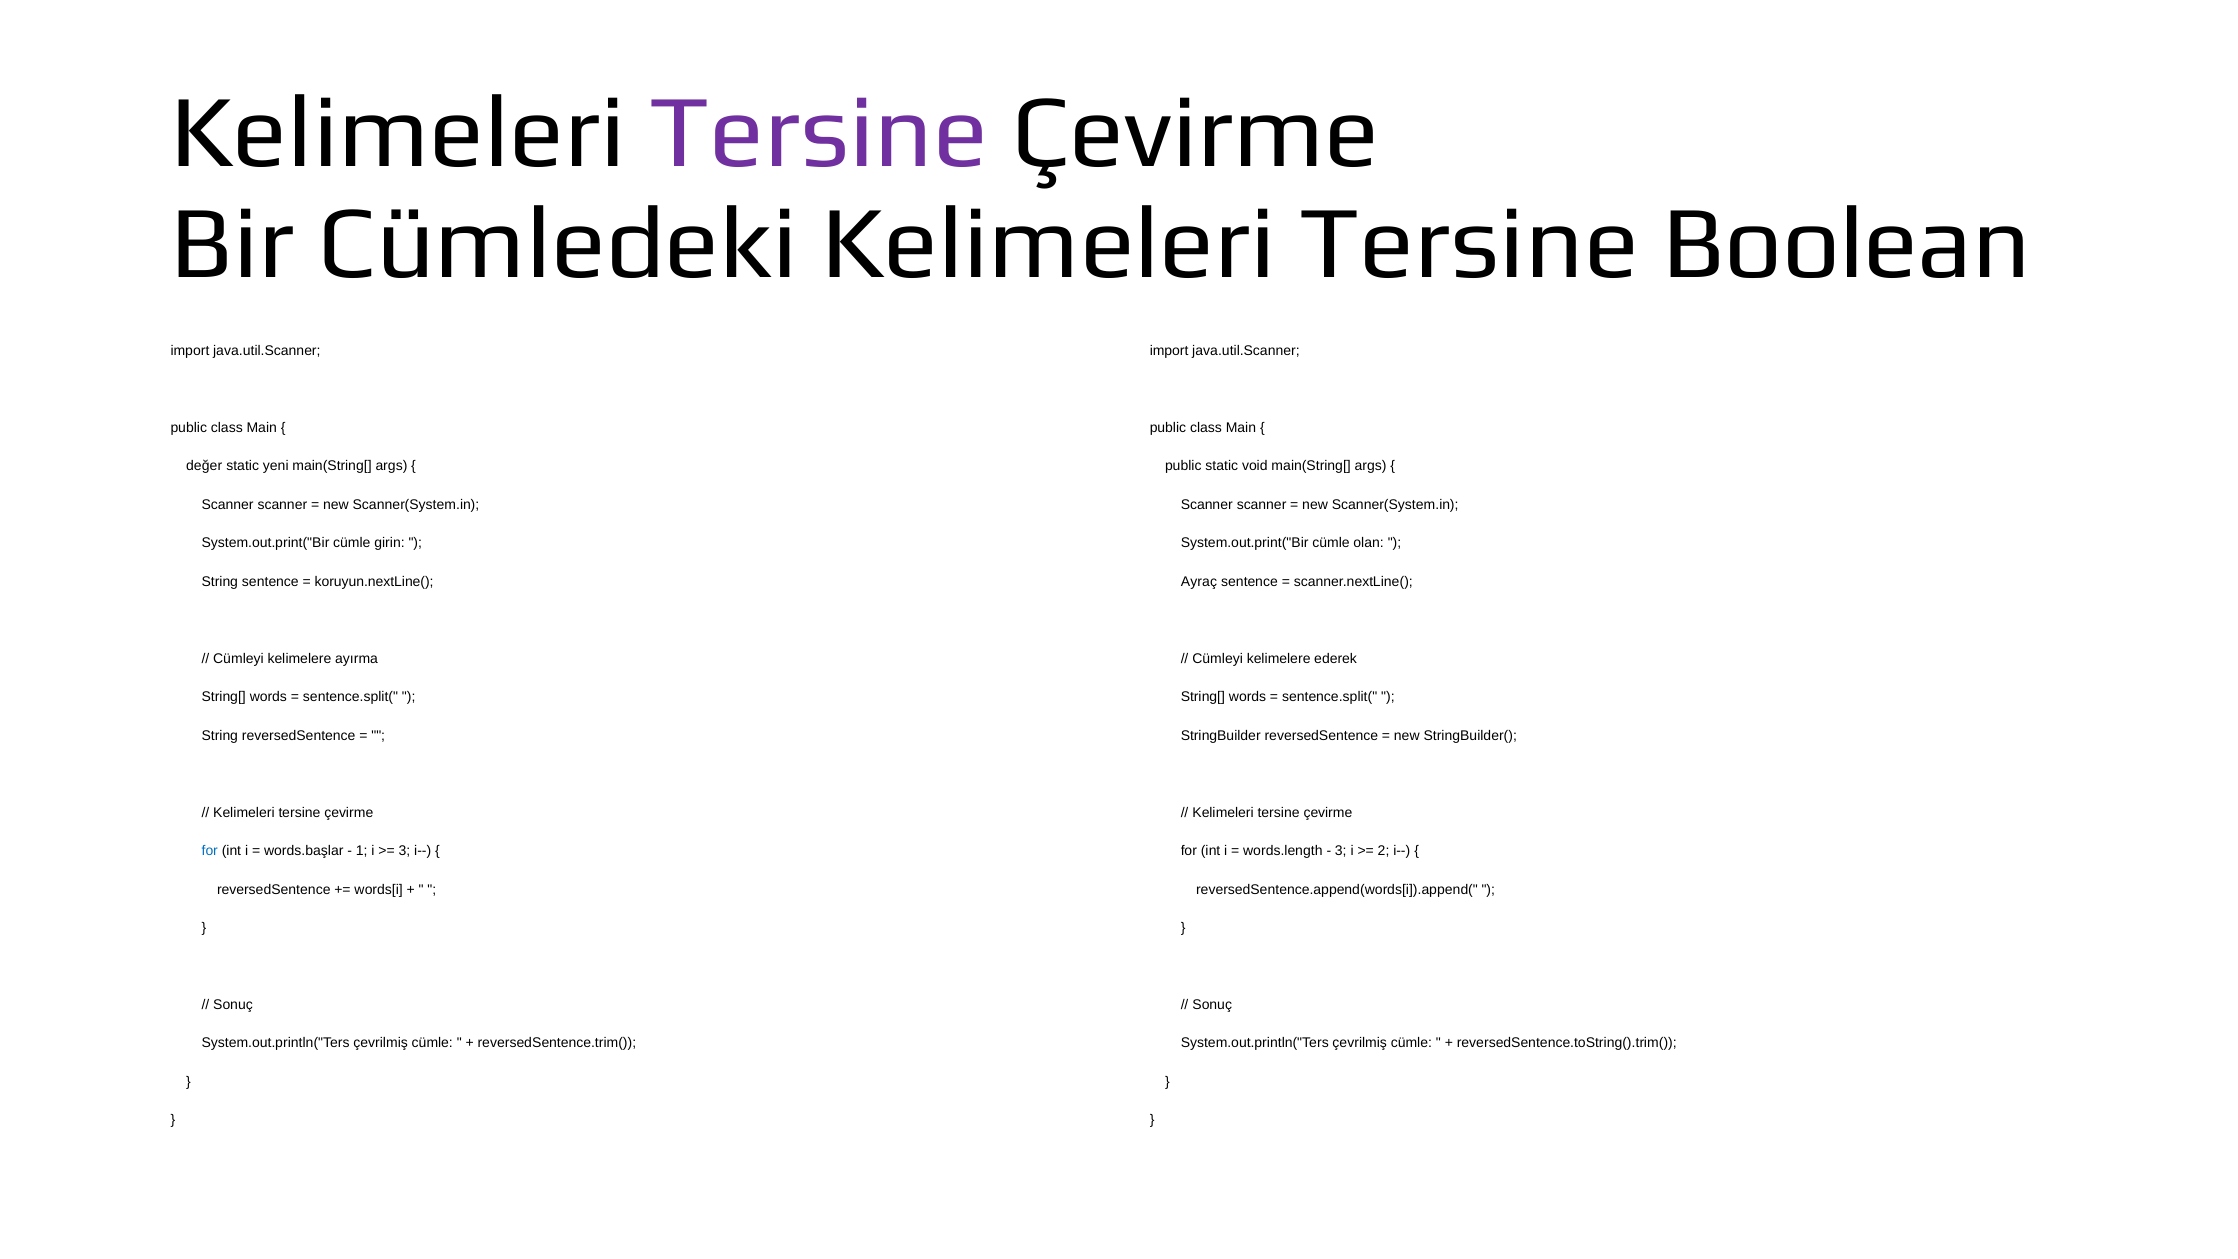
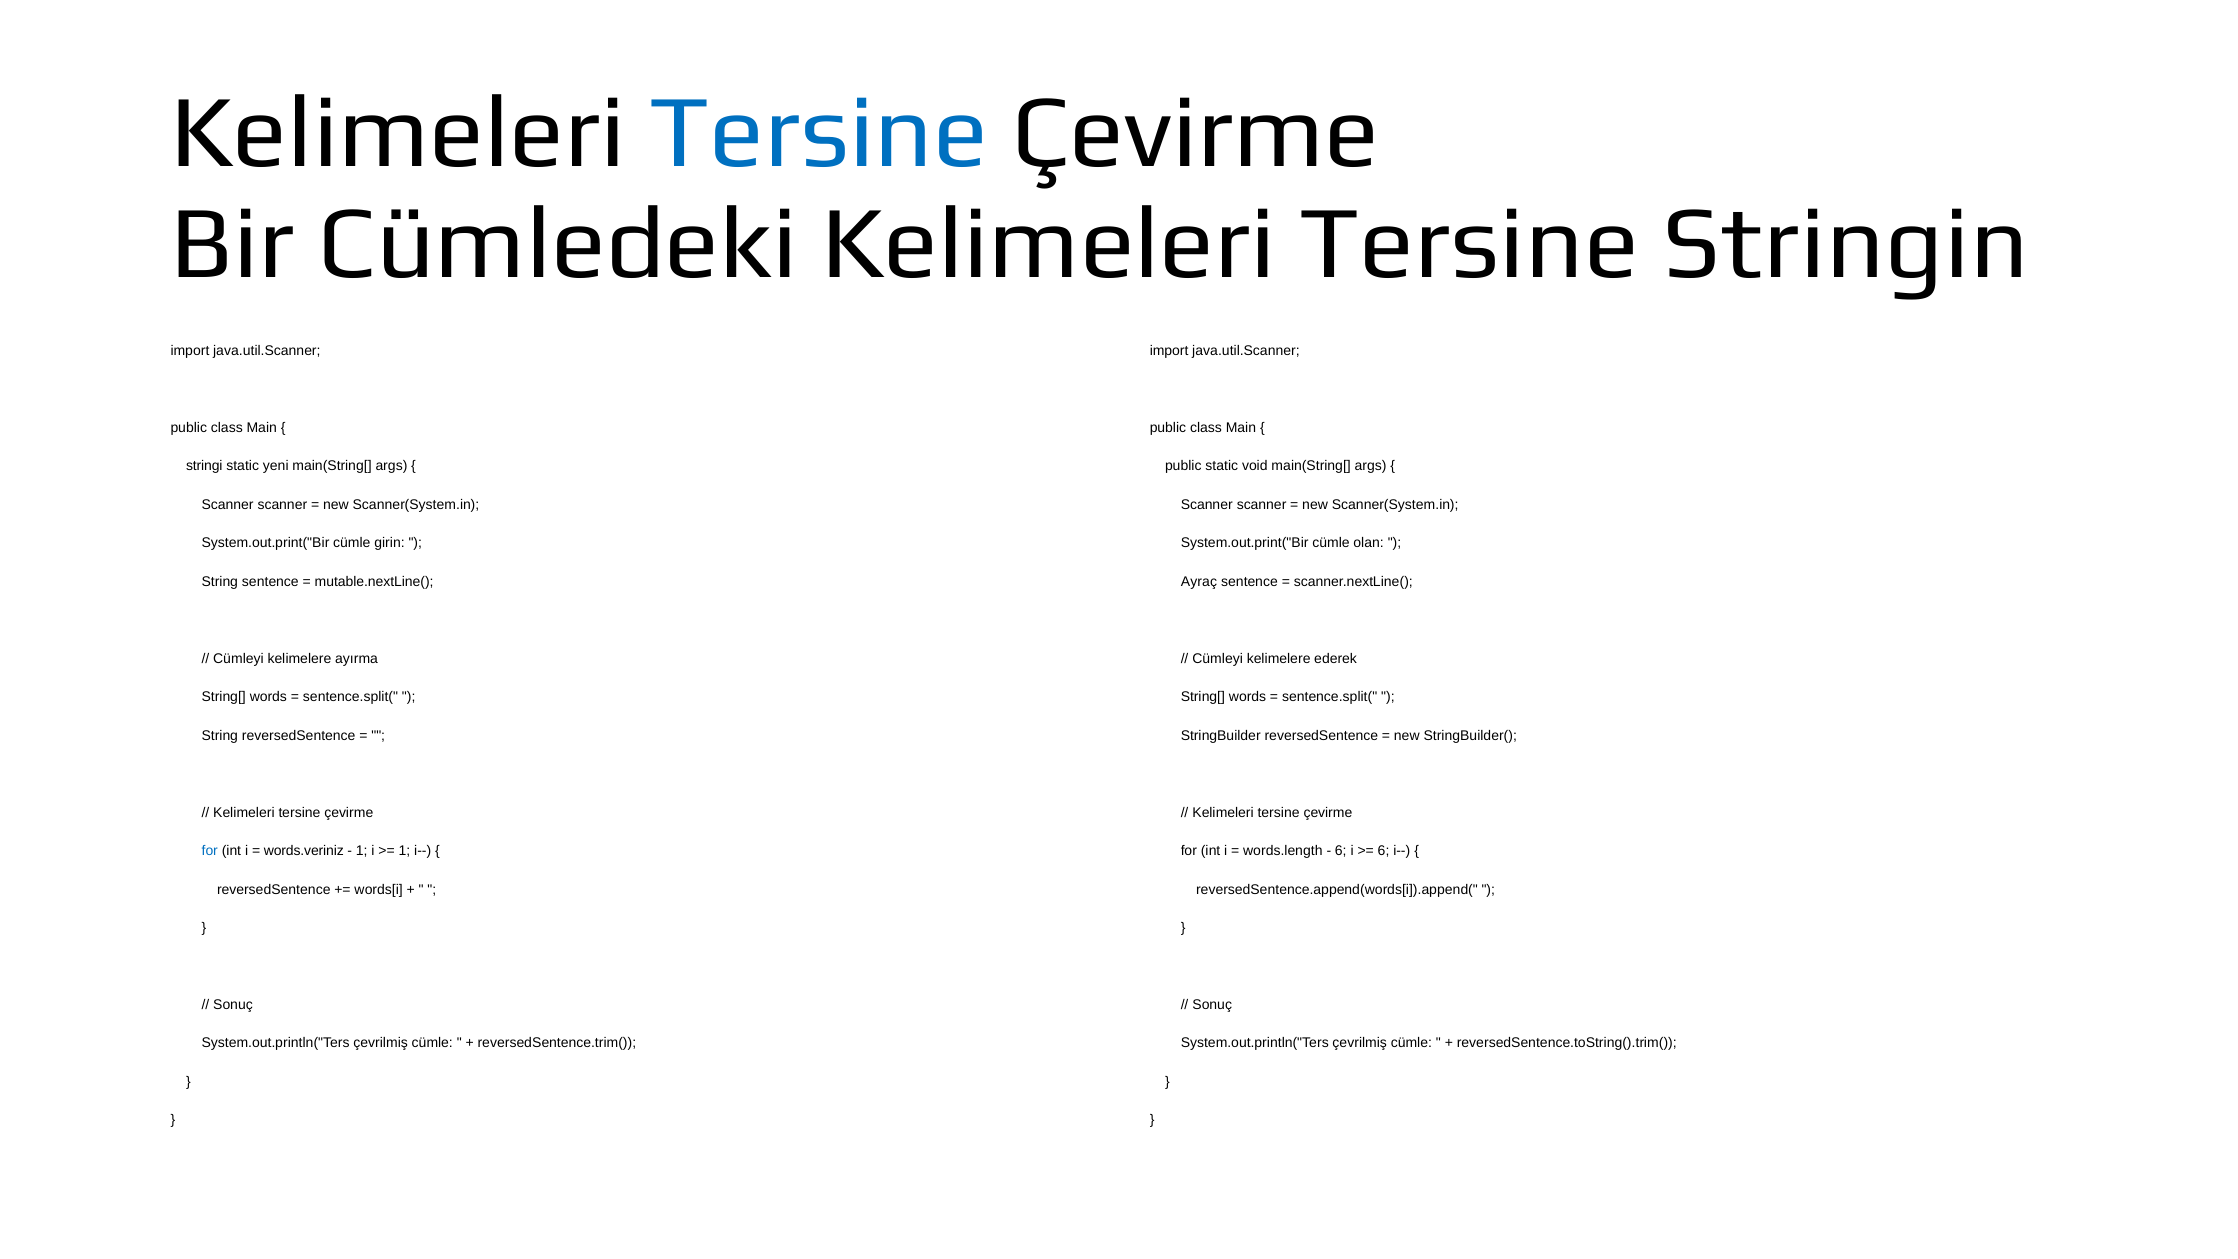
Tersine at (819, 133) colour: purple -> blue
Boolean: Boolean -> Stringin
değer: değer -> stringi
koruyun.nextLine(: koruyun.nextLine( -> mutable.nextLine(
words.başlar: words.başlar -> words.veriniz
3 at (404, 851): 3 -> 1
3 at (1341, 851): 3 -> 6
2 at (1384, 851): 2 -> 6
